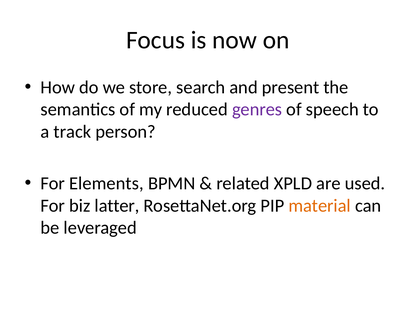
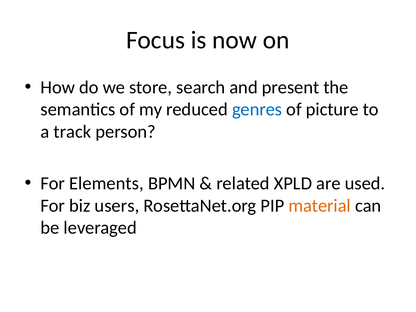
genres colour: purple -> blue
speech: speech -> picture
latter: latter -> users
